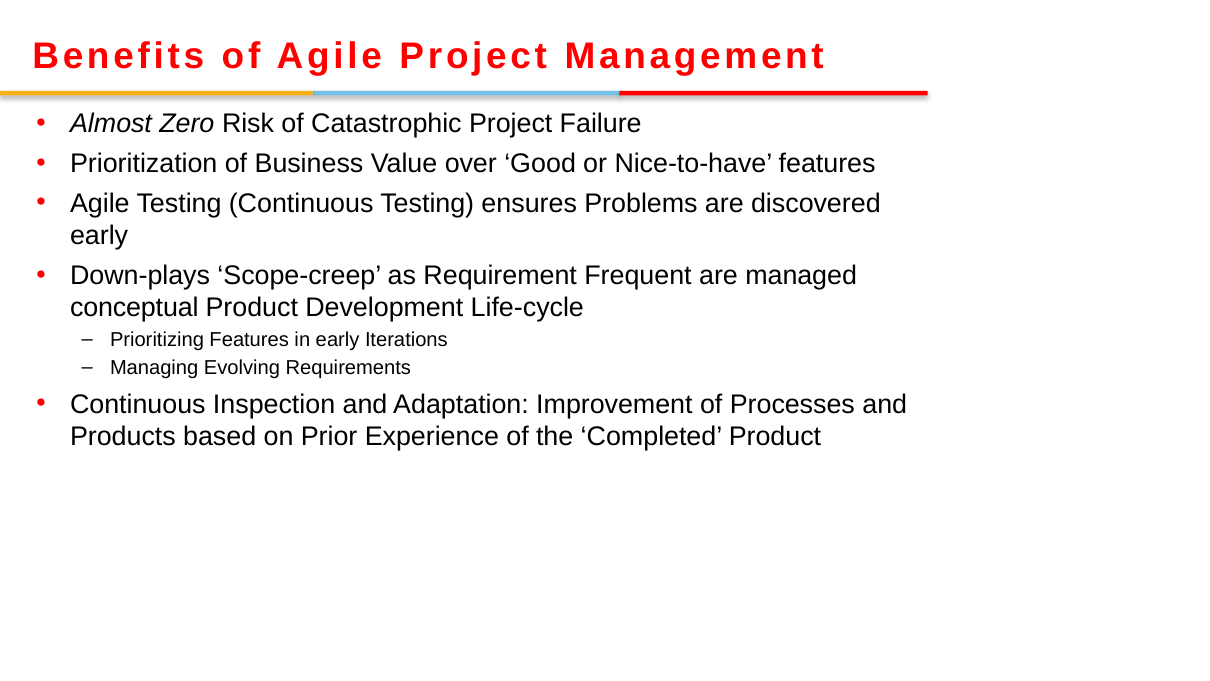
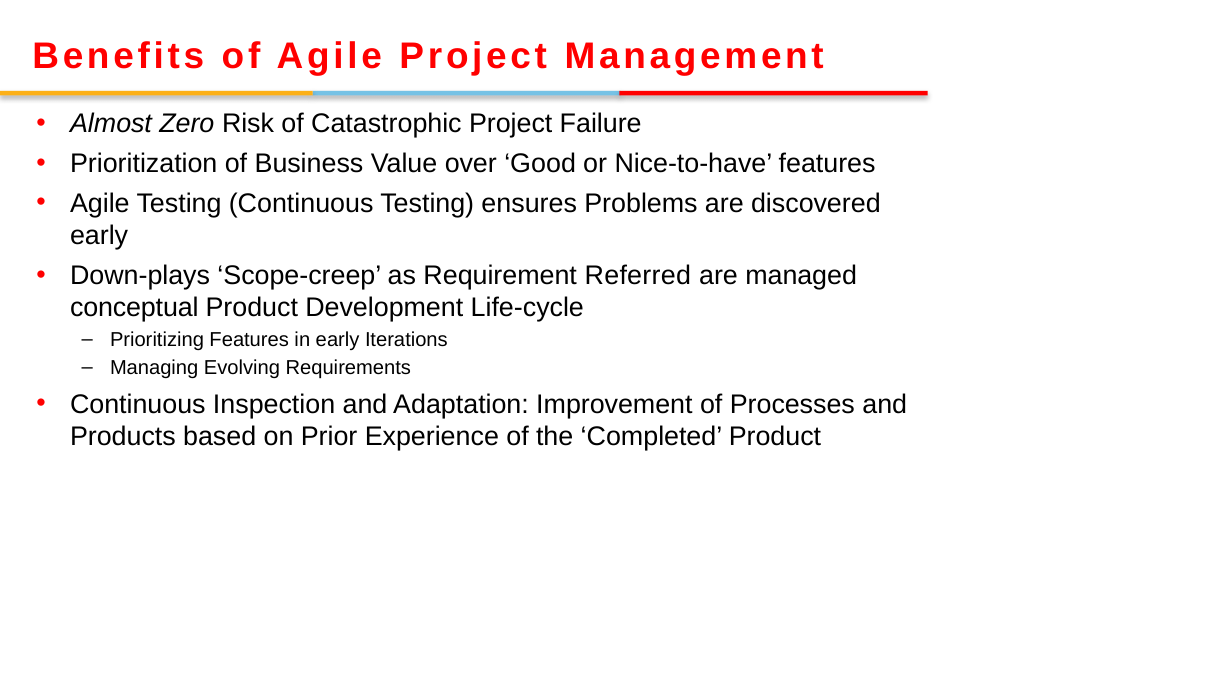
Frequent: Frequent -> Referred
